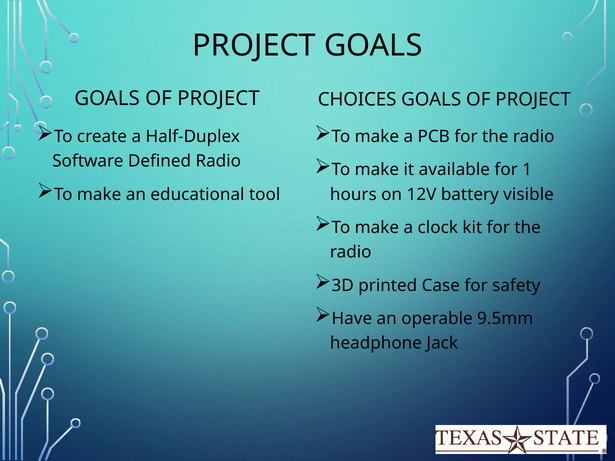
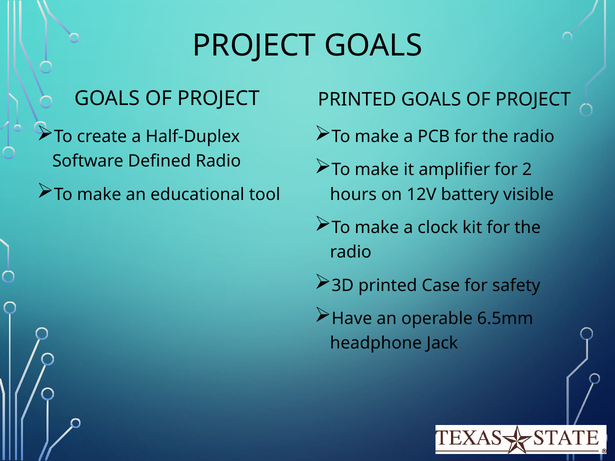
CHOICES at (357, 99): CHOICES -> PRINTED
available: available -> amplifier
1: 1 -> 2
9.5mm: 9.5mm -> 6.5mm
